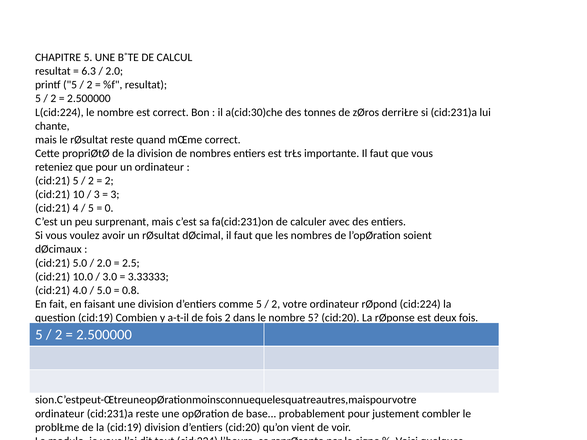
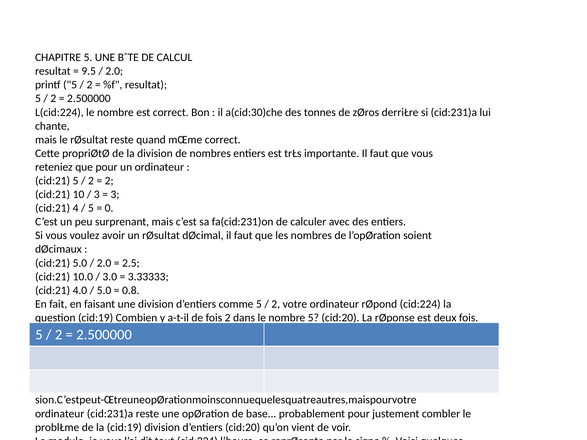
6.3: 6.3 -> 9.5
